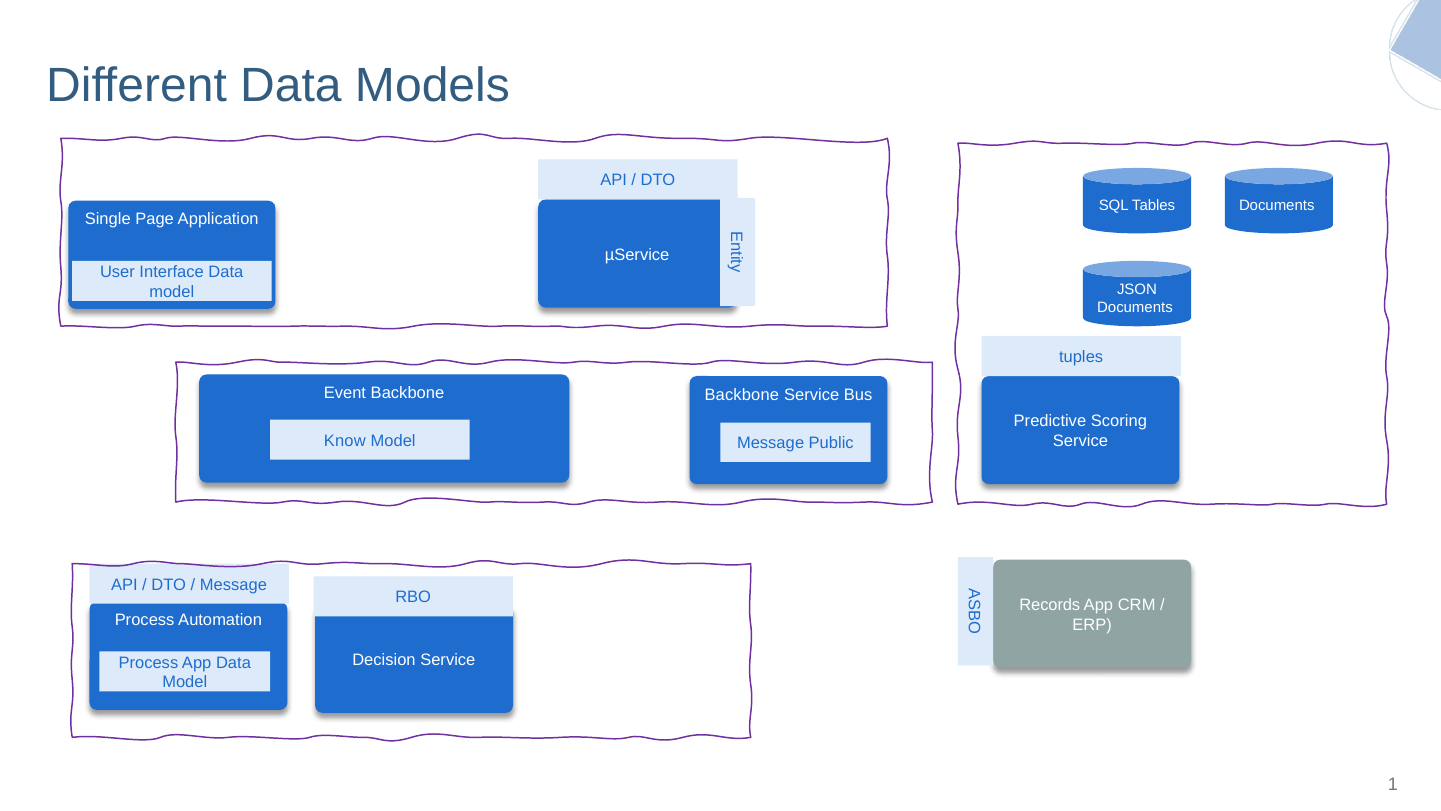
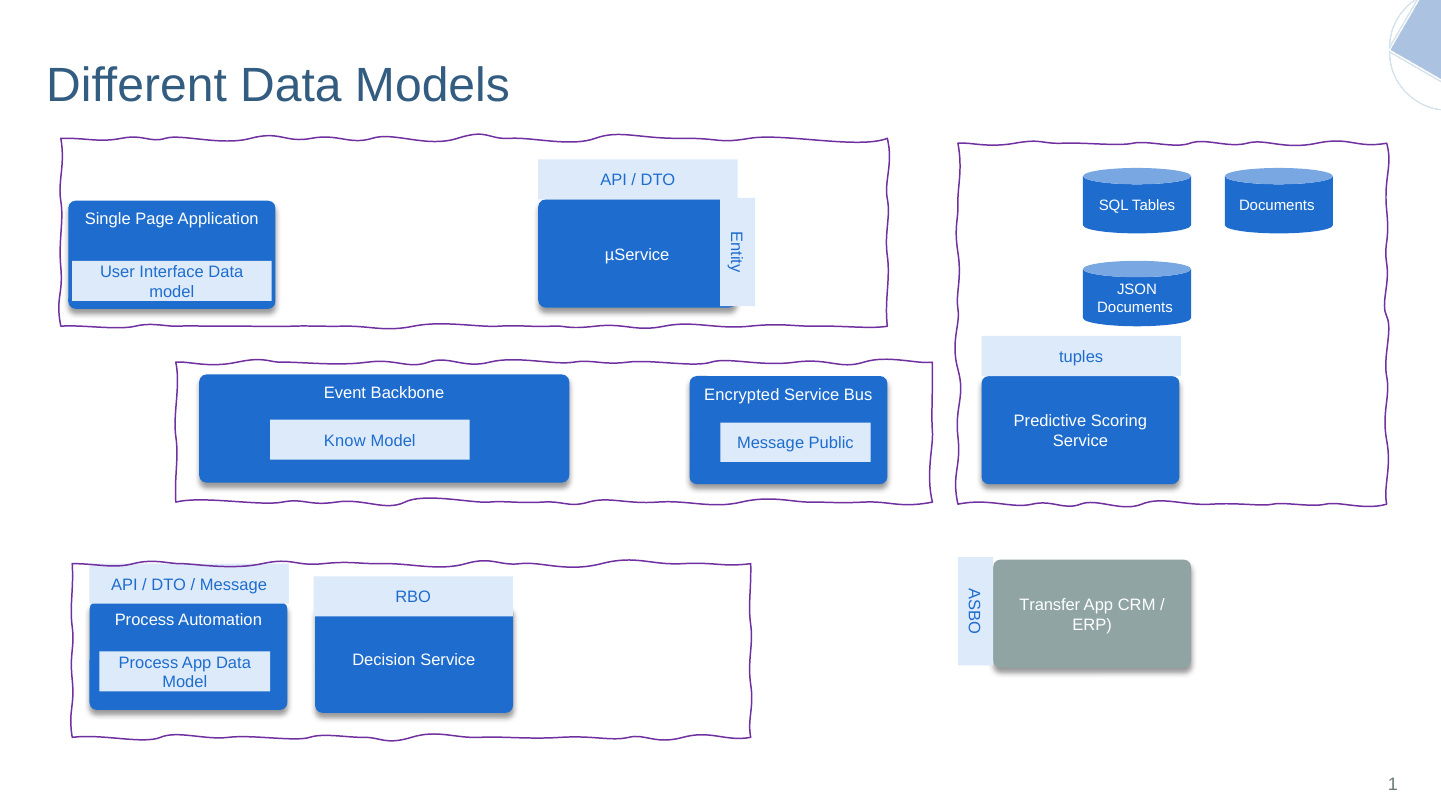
Backbone at (742, 394): Backbone -> Encrypted
Records: Records -> Transfer
